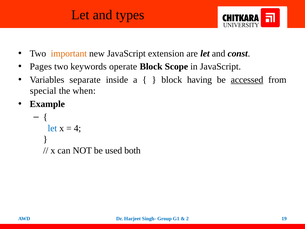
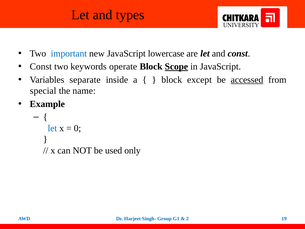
important colour: orange -> blue
extension: extension -> lowercase
Pages at (41, 67): Pages -> Const
Scope underline: none -> present
having: having -> except
when: when -> name
4: 4 -> 0
both: both -> only
